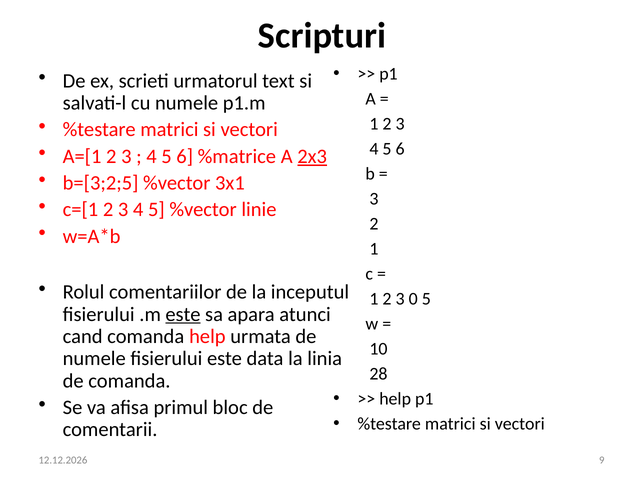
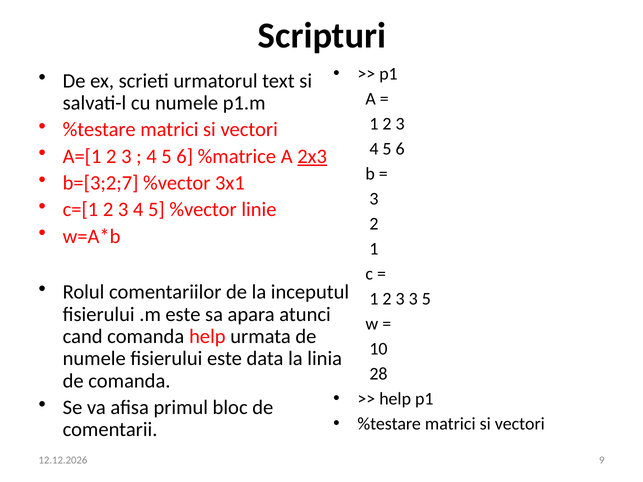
b=[3;2;5: b=[3;2;5 -> b=[3;2;7
3 0: 0 -> 3
este at (183, 314) underline: present -> none
